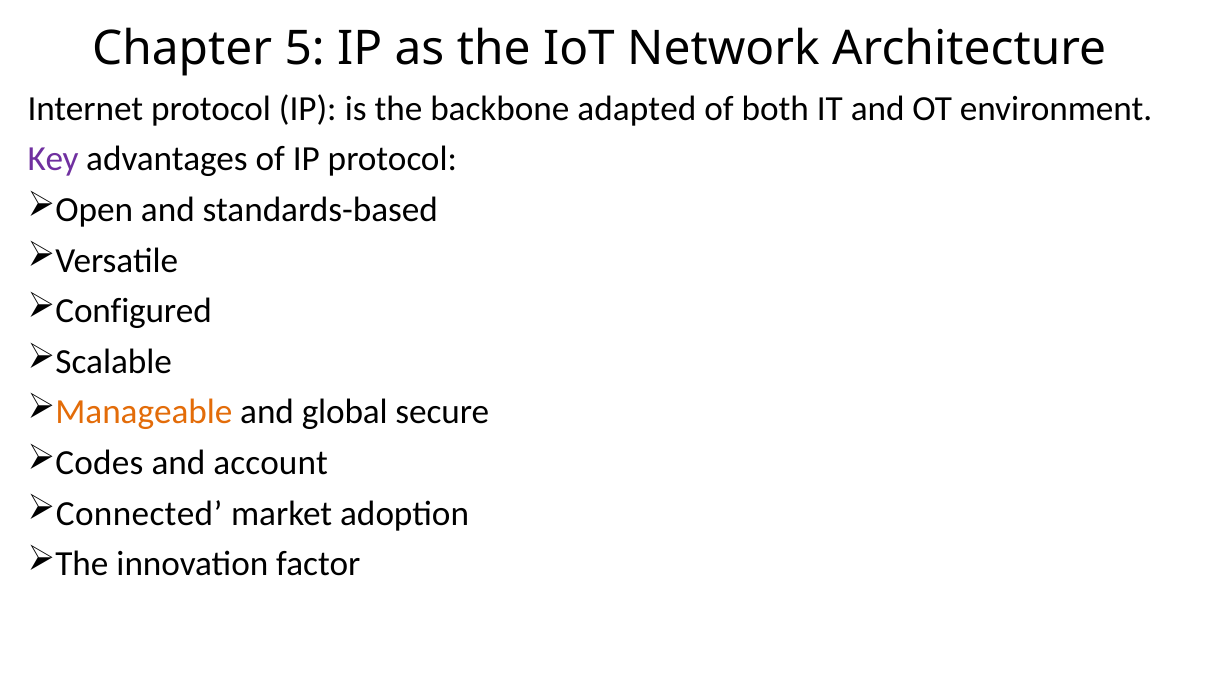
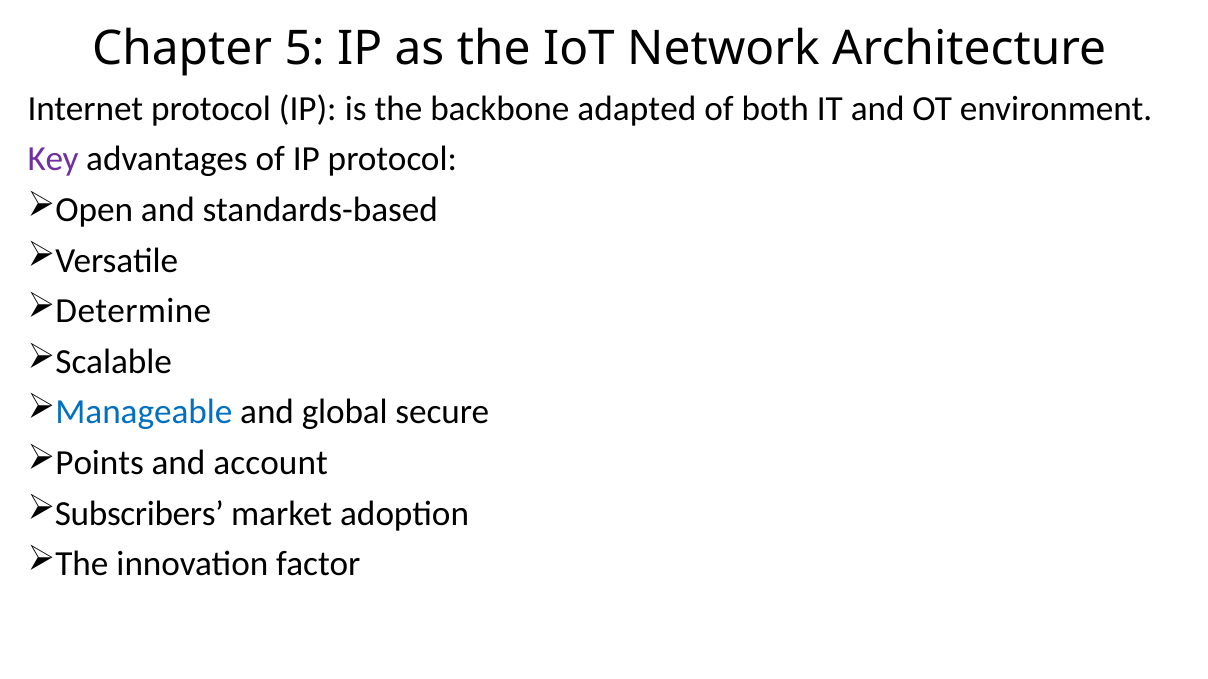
Configured: Configured -> Determine
Manageable colour: orange -> blue
Codes: Codes -> Points
Connected: Connected -> Subscribers
